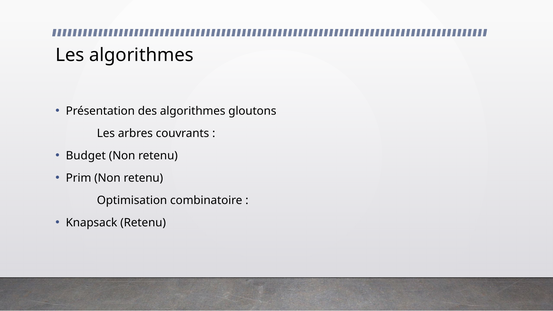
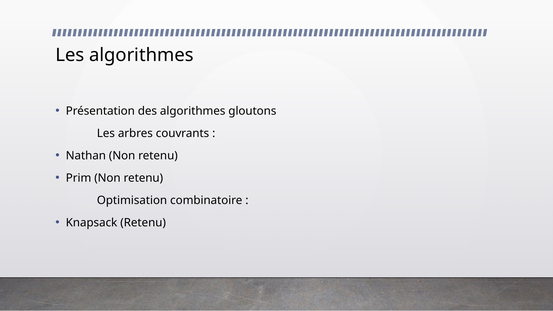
Budget: Budget -> Nathan
